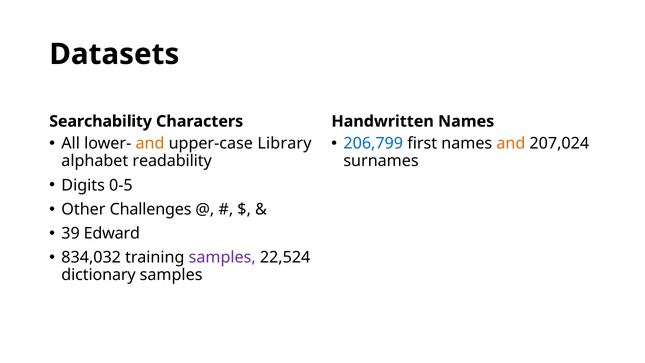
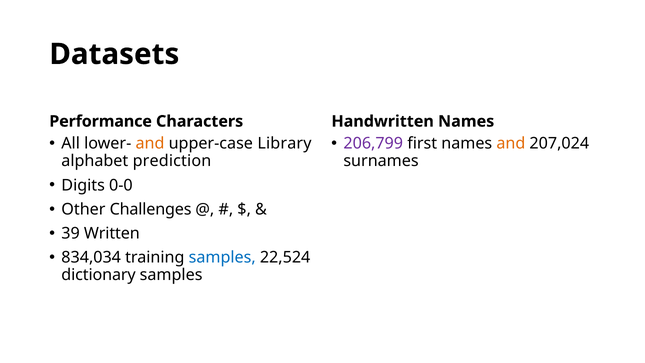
Searchability: Searchability -> Performance
206,799 colour: blue -> purple
readability: readability -> prediction
0-5: 0-5 -> 0-0
Edward: Edward -> Written
834,032: 834,032 -> 834,034
samples at (222, 257) colour: purple -> blue
